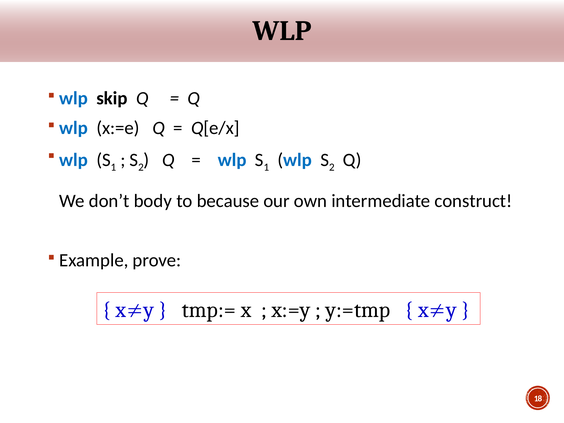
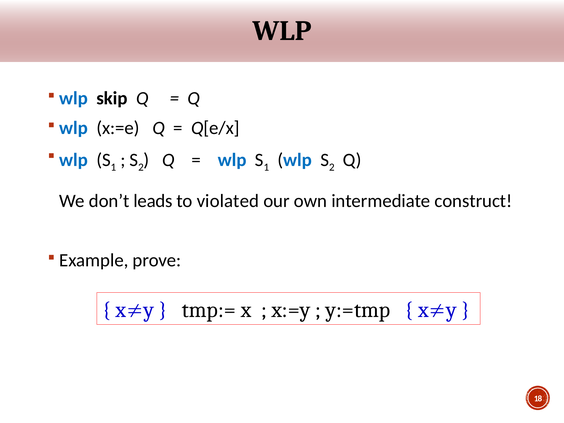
body: body -> leads
because: because -> violated
